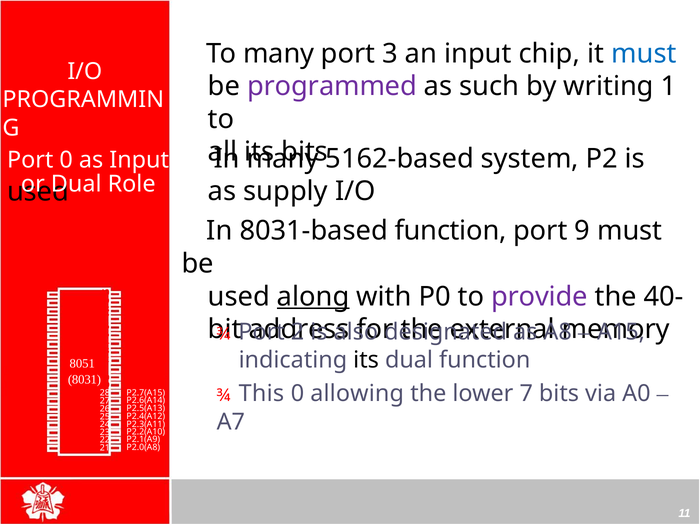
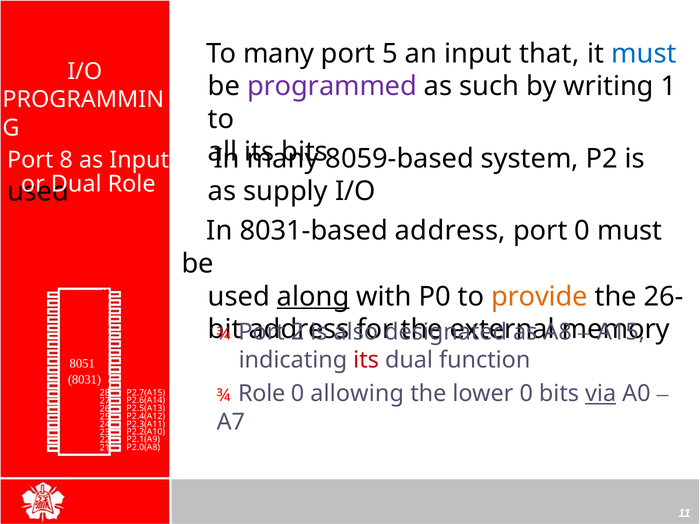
port 3: 3 -> 5
chip: chip -> that
Port 0: 0 -> 8
5162-based: 5162-based -> 8059-based
8031-based function: function -> address
port 9: 9 -> 0
provide colour: purple -> orange
40-: 40- -> 26-
its at (366, 360) colour: black -> red
¾ This: This -> Role
lower 7: 7 -> 0
via underline: none -> present
